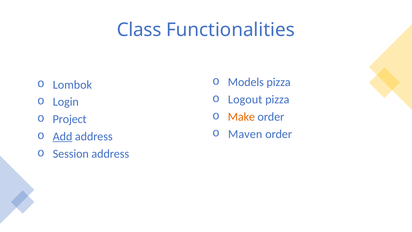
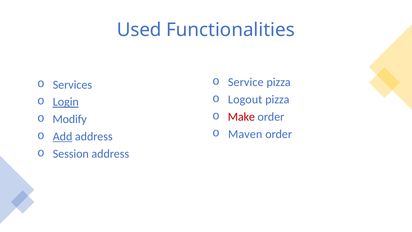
Class: Class -> Used
Models: Models -> Service
Lombok: Lombok -> Services
Login underline: none -> present
Make colour: orange -> red
Project: Project -> Modify
